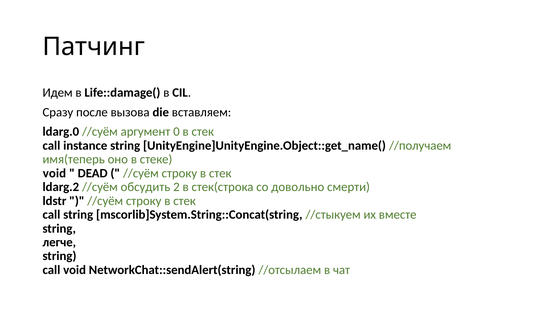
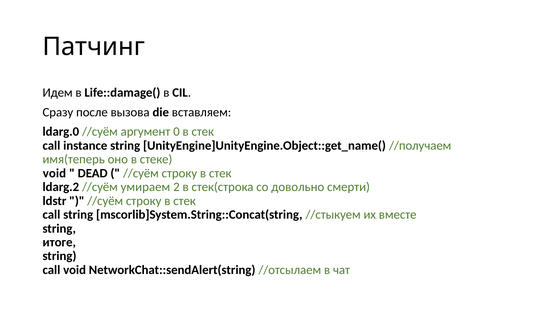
обсудить: обсудить -> умираем
легче: легче -> итоге
